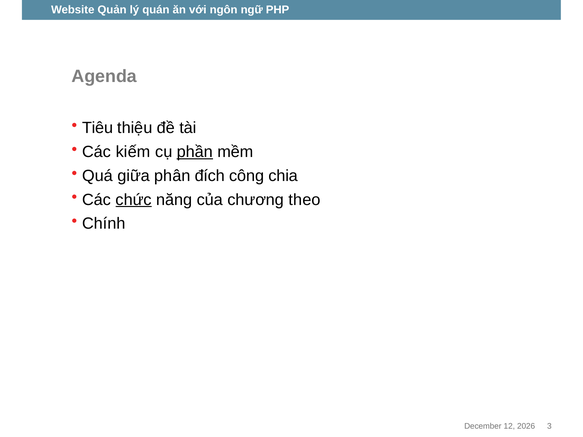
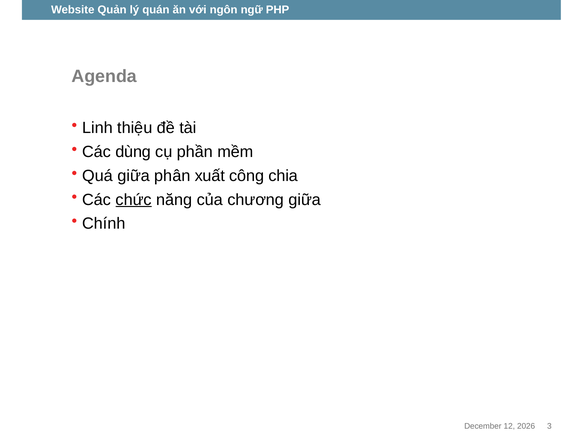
Tiêu: Tiêu -> Linh
kiếm: kiếm -> dùng
phần underline: present -> none
đích: đích -> xuất
chương theo: theo -> giữa
